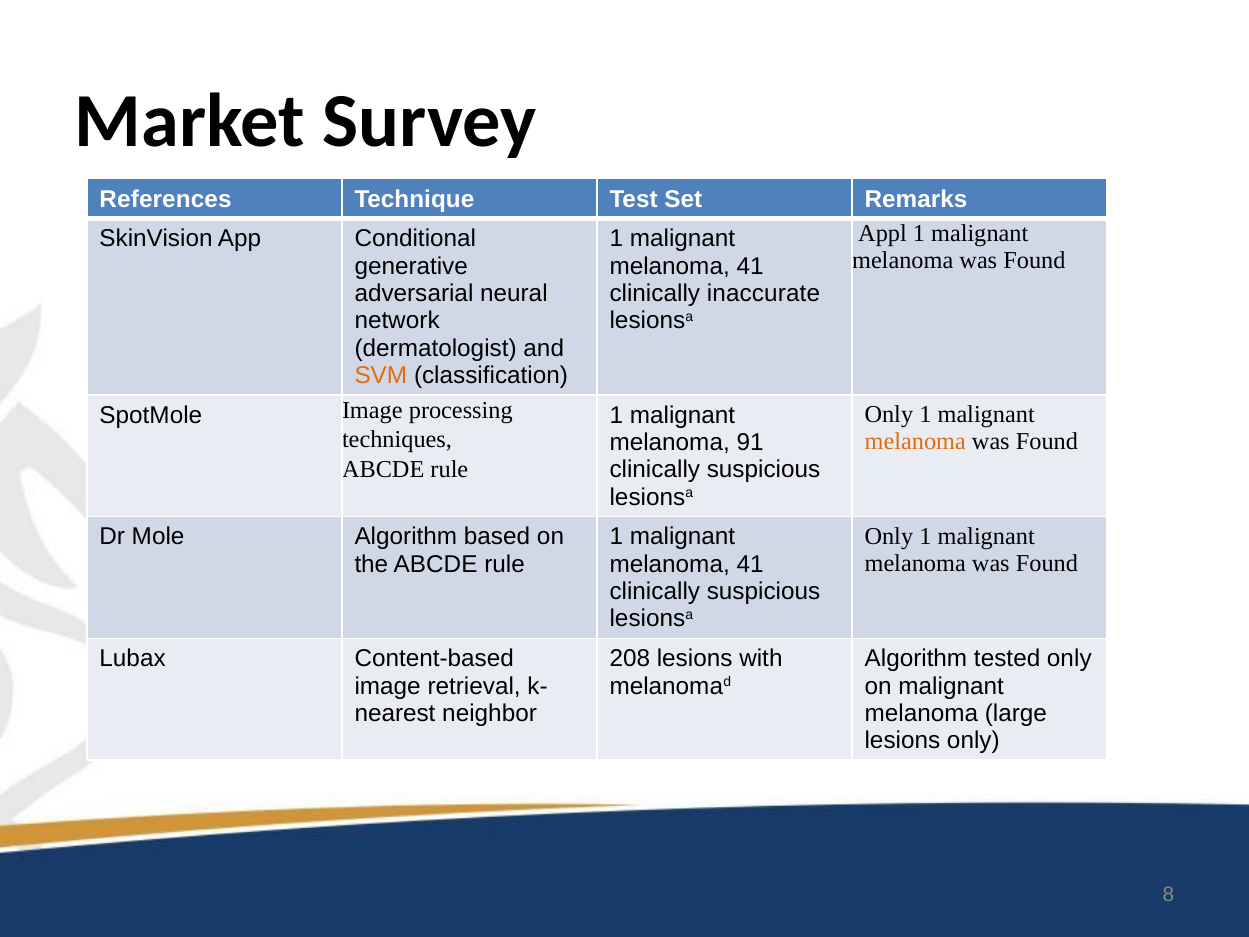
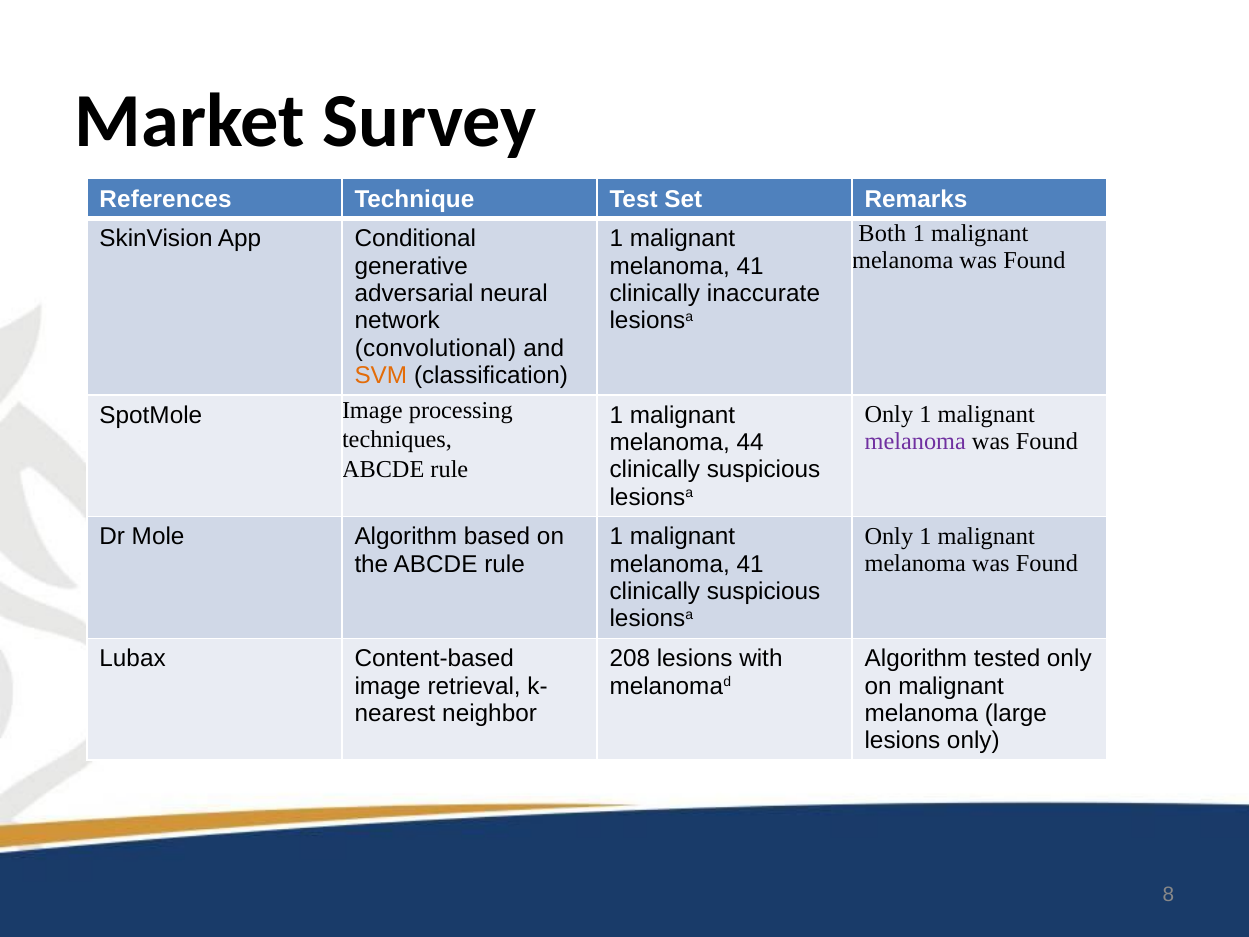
Appl: Appl -> Both
dermatologist: dermatologist -> convolutional
melanoma at (915, 442) colour: orange -> purple
91: 91 -> 44
